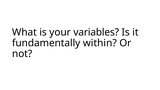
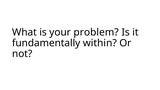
variables: variables -> problem
